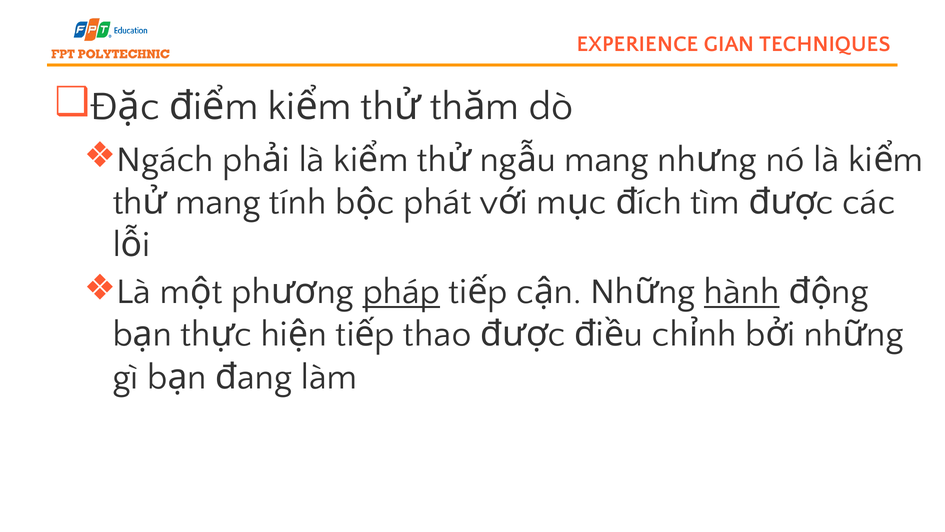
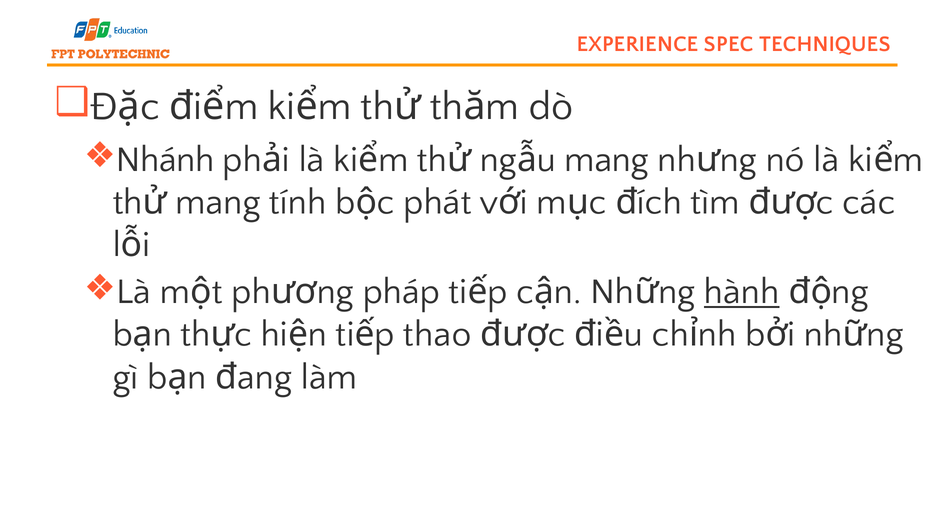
GIAN: GIAN -> SPEC
Ngách: Ngách -> Nhánh
pháp underline: present -> none
